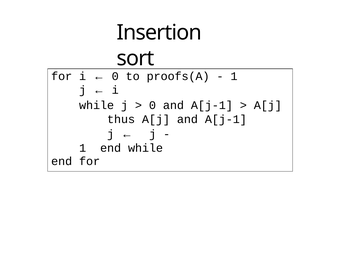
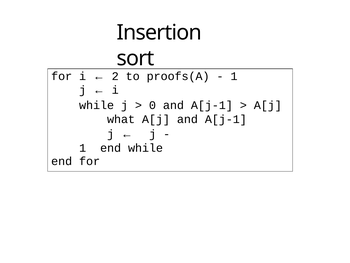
0 at (115, 76): 0 -> 2
thus: thus -> what
